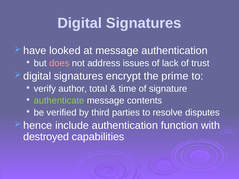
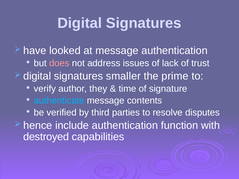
encrypt: encrypt -> smaller
total: total -> they
authenticate colour: light green -> light blue
